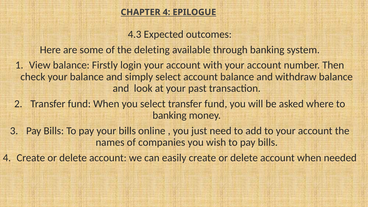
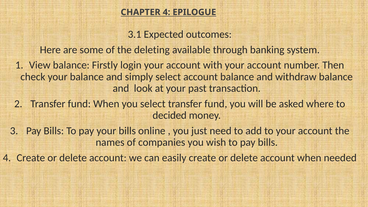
4.3: 4.3 -> 3.1
banking at (170, 115): banking -> decided
